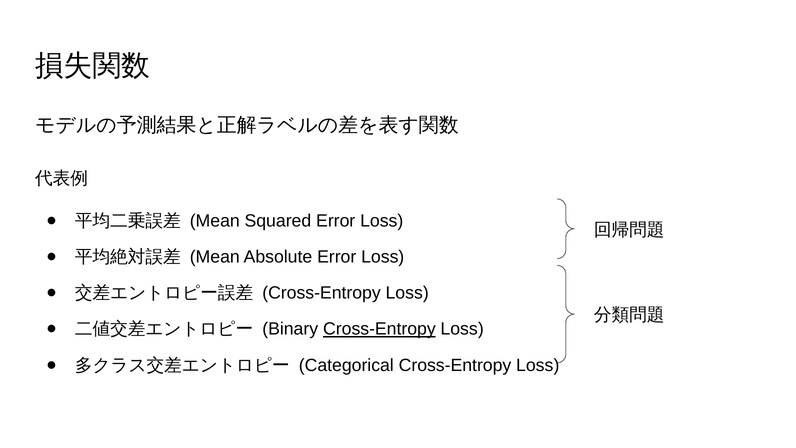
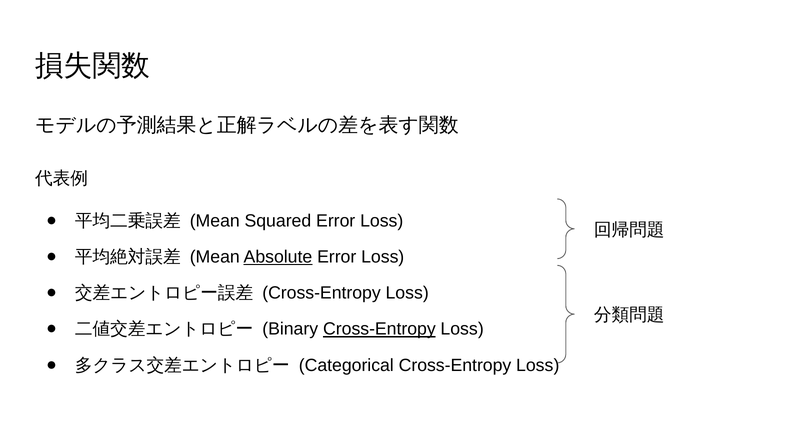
Absolute underline: none -> present
